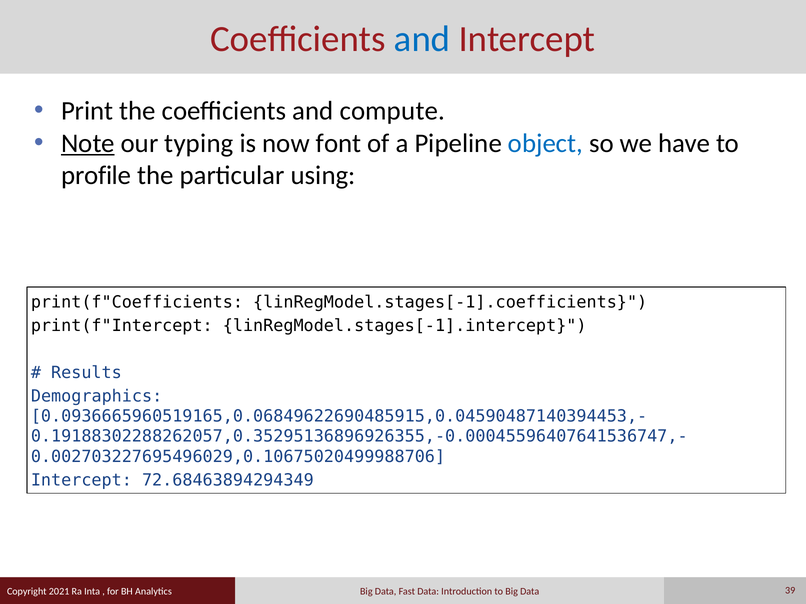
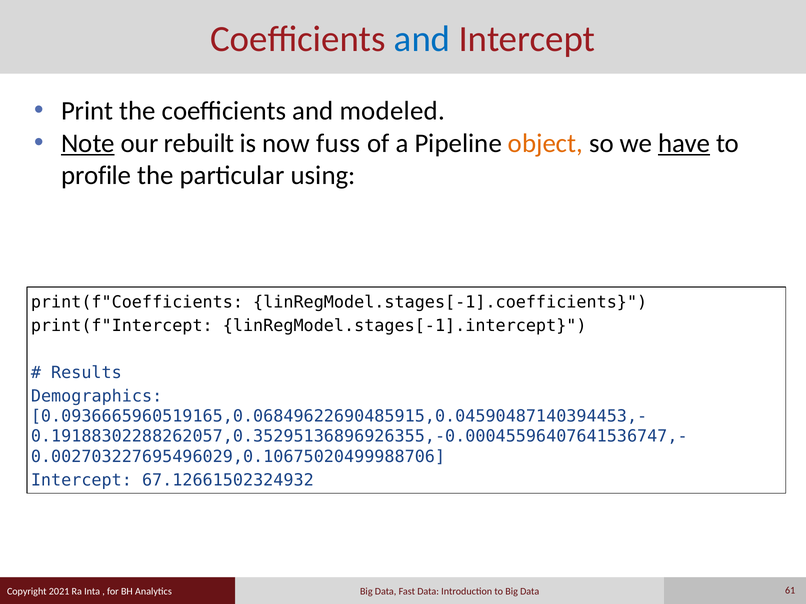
compute: compute -> modeled
typing: typing -> rebuilt
font: font -> fuss
object colour: blue -> orange
have underline: none -> present
72.68463894294349: 72.68463894294349 -> 67.12661502324932
39: 39 -> 61
